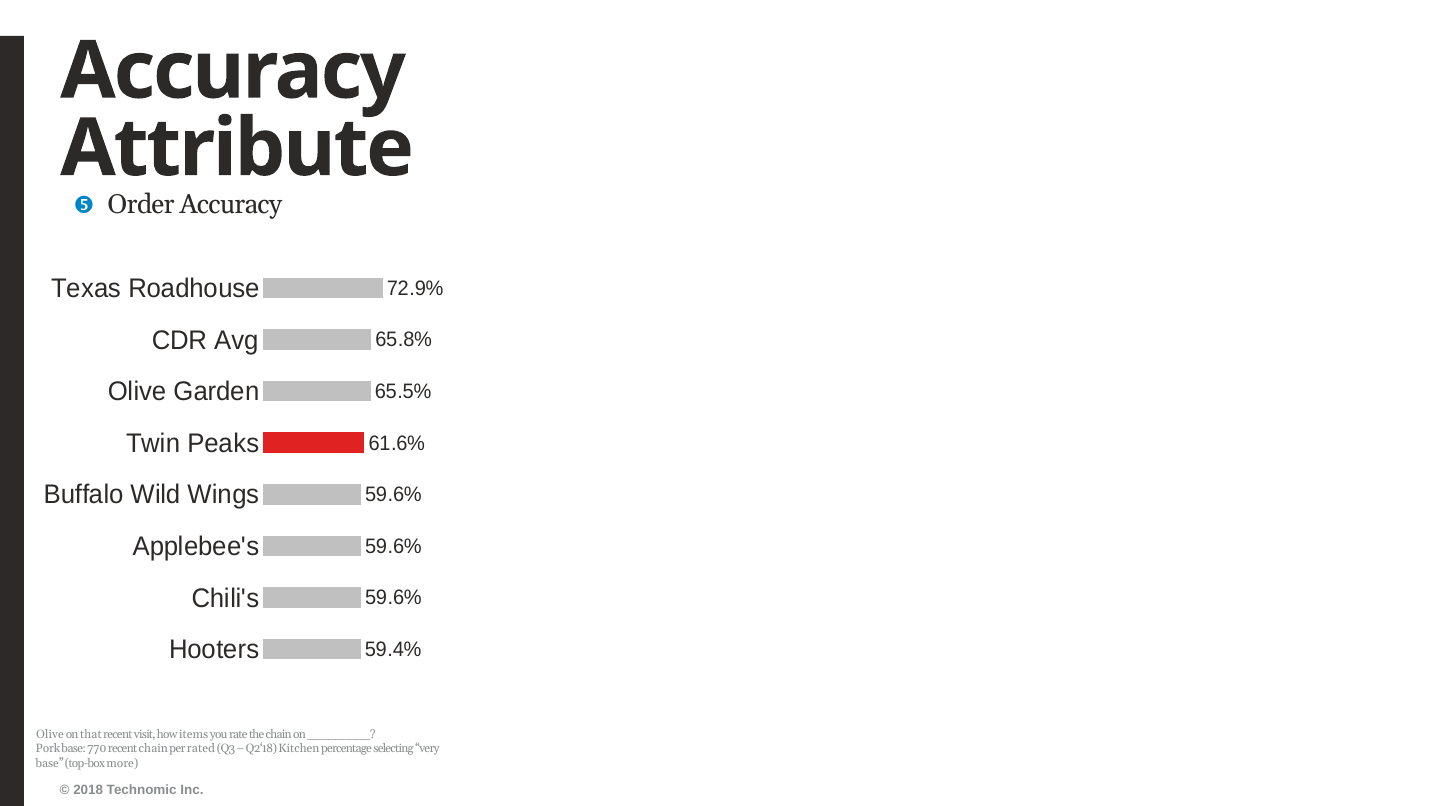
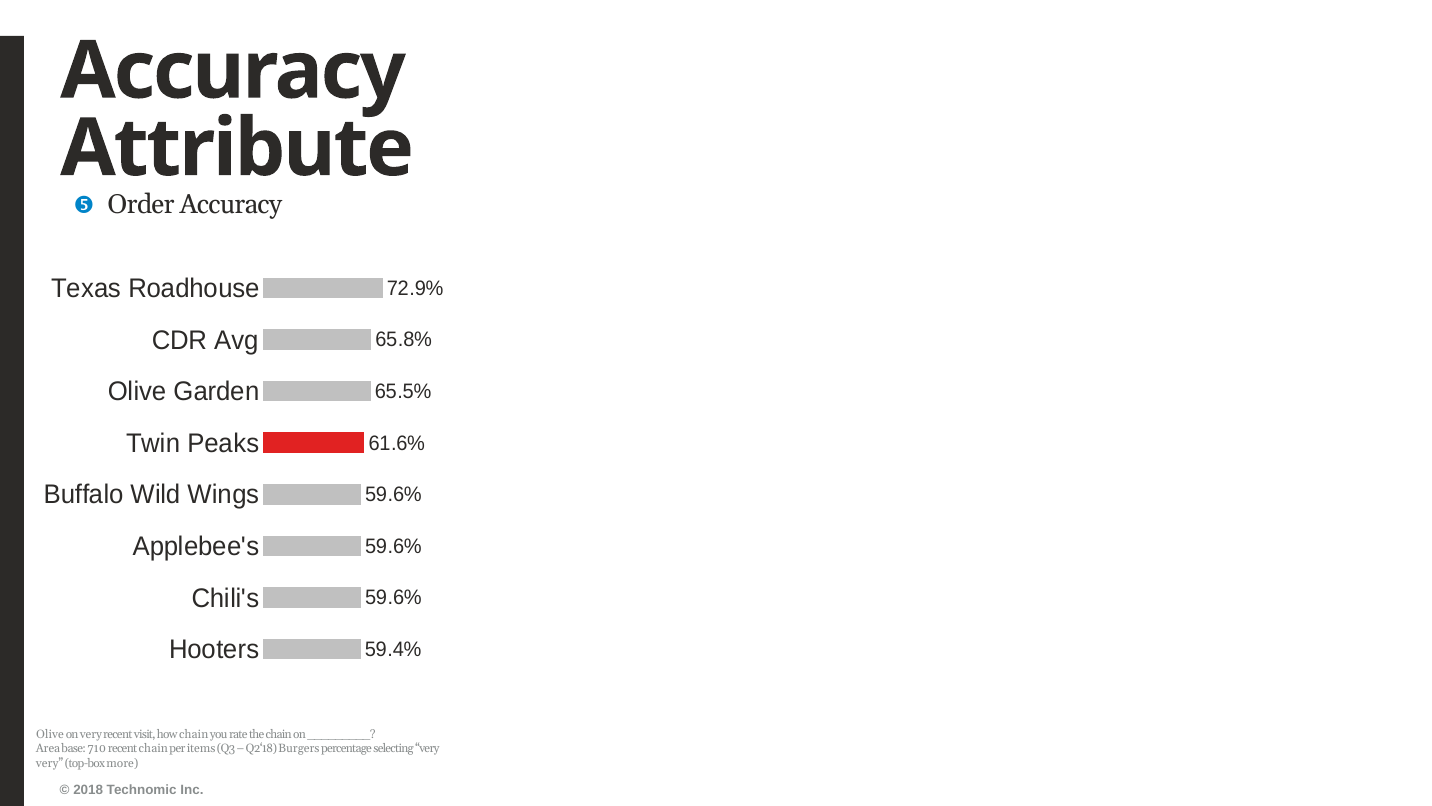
on that: that -> very
how items: items -> chain
Pork: Pork -> Area
770: 770 -> 710
rated: rated -> items
Kitchen: Kitchen -> Burgers
base at (50, 763): base -> very
